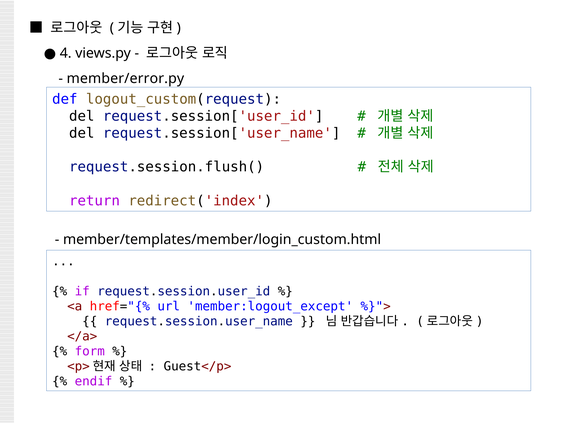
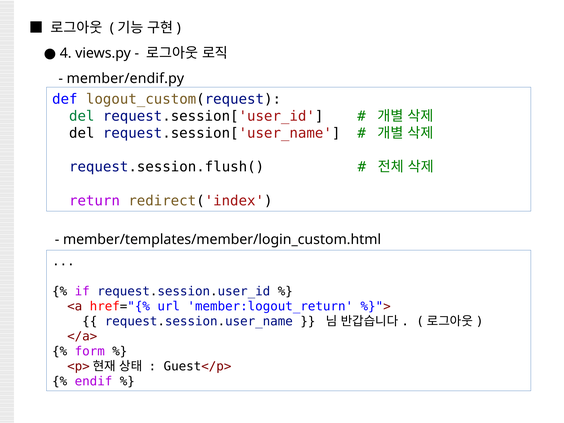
member/error.py: member/error.py -> member/endif.py
del at (82, 116) colour: black -> green
member:logout_except: member:logout_except -> member:logout_return
